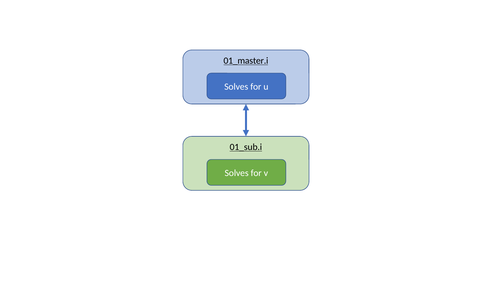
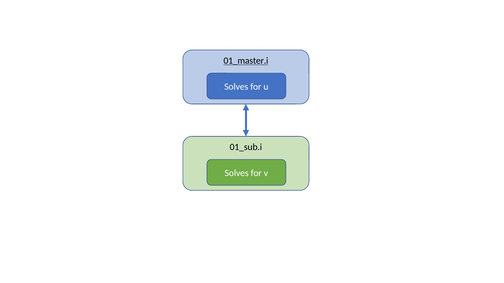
01_sub.i underline: present -> none
